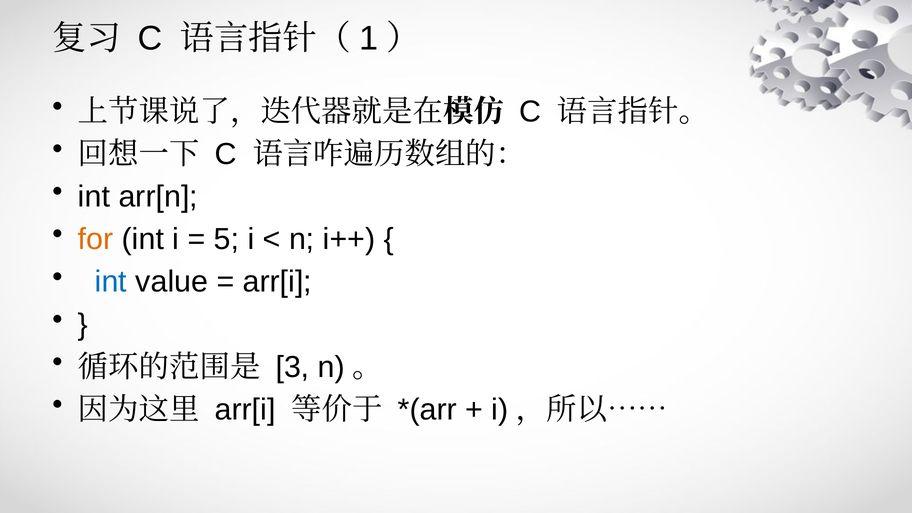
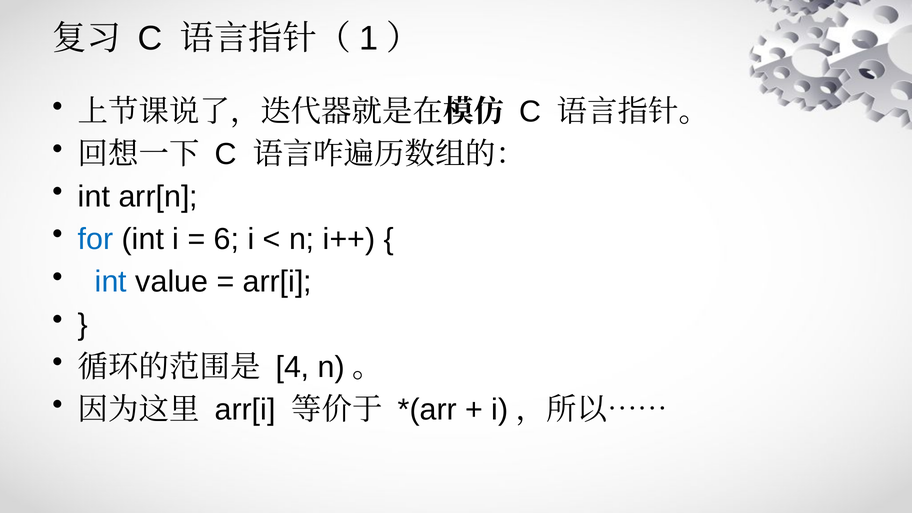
for colour: orange -> blue
5: 5 -> 6
3: 3 -> 4
